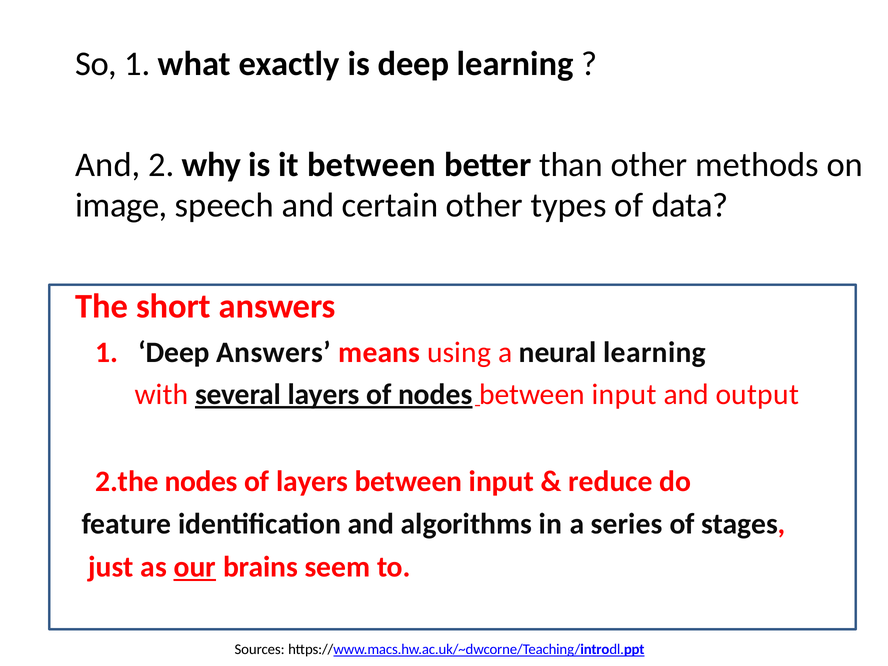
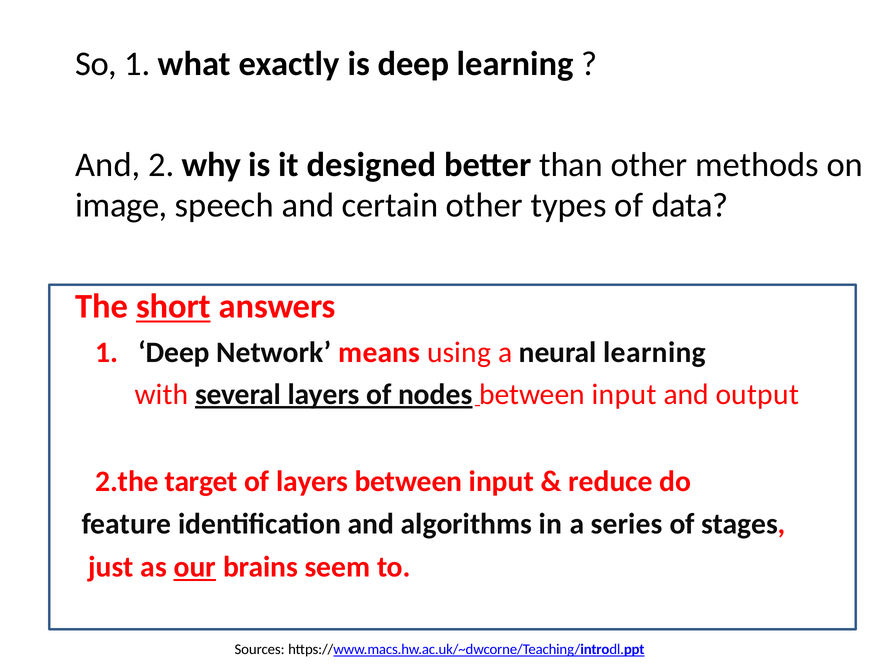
it between: between -> designed
short underline: none -> present
Deep Answers: Answers -> Network
nodes at (201, 481): nodes -> target
